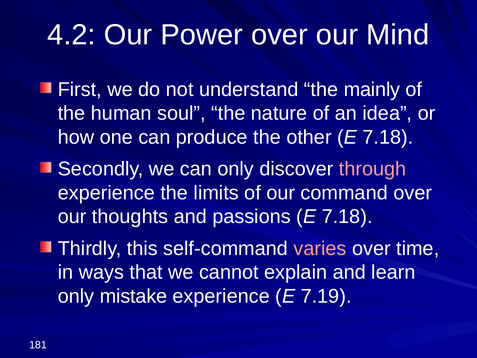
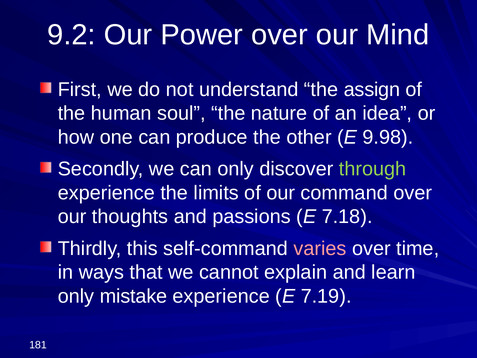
4.2: 4.2 -> 9.2
mainly: mainly -> assign
other E 7.18: 7.18 -> 9.98
through colour: pink -> light green
